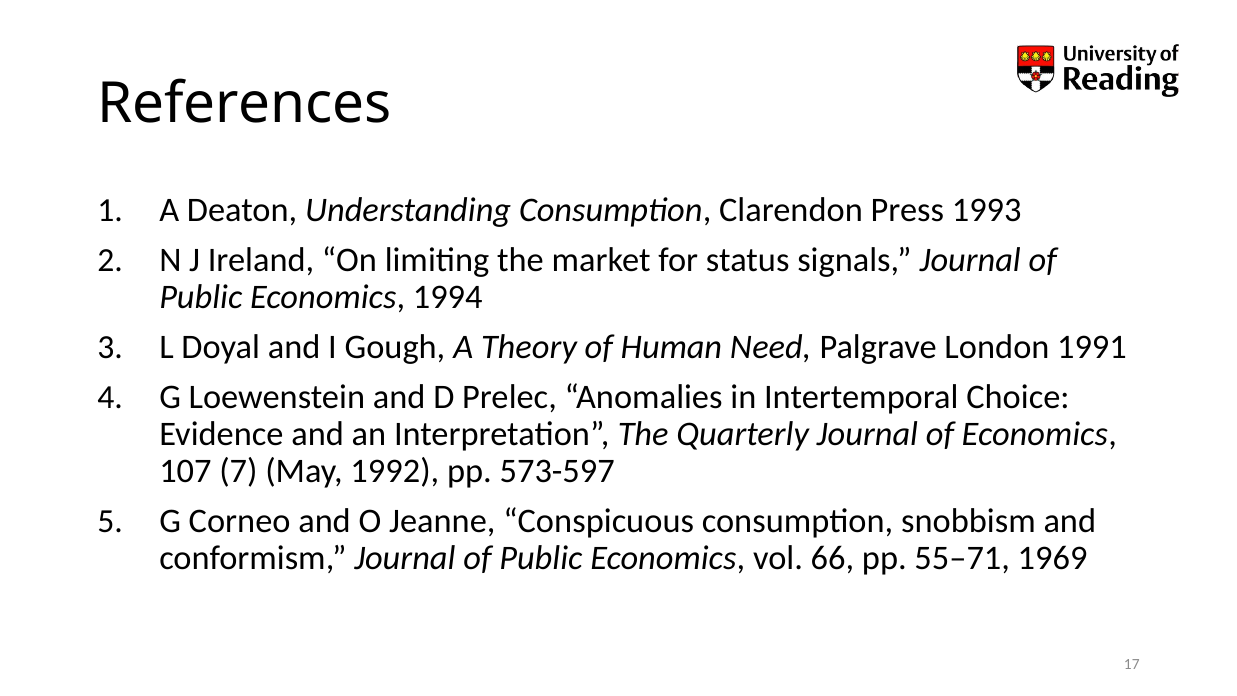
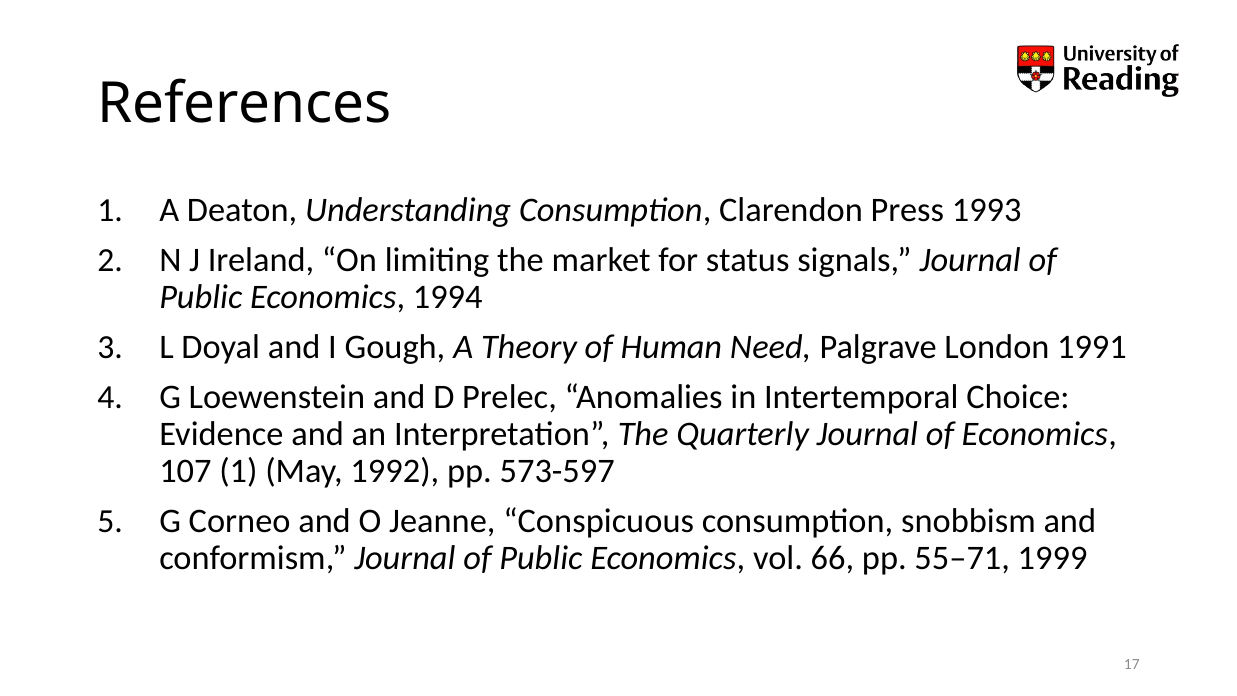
107 7: 7 -> 1
1969: 1969 -> 1999
